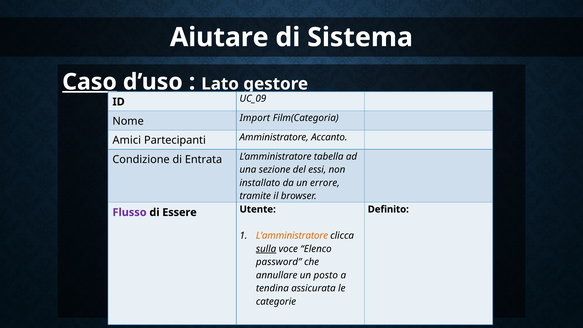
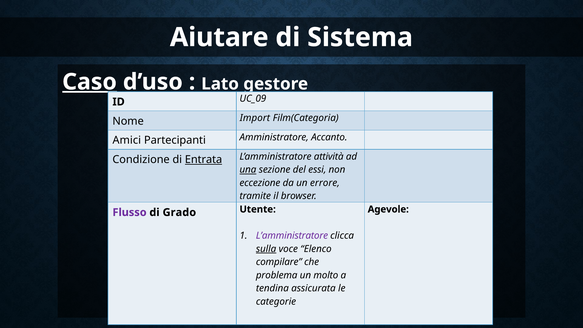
Entrata underline: none -> present
tabella: tabella -> attività
una underline: none -> present
installato: installato -> eccezione
Definito: Definito -> Agevole
Essere: Essere -> Grado
L’amministratore at (292, 236) colour: orange -> purple
password: password -> compilare
annullare: annullare -> problema
posto: posto -> molto
